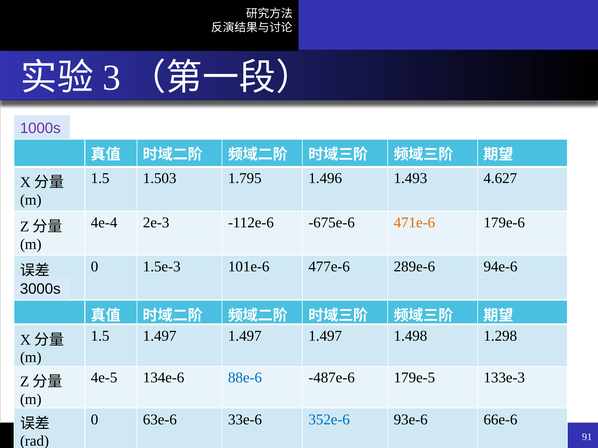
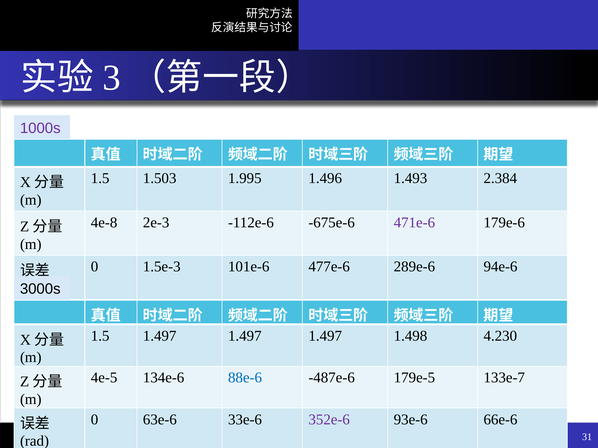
1.795: 1.795 -> 1.995
4.627: 4.627 -> 2.384
4e-4: 4e-4 -> 4e-8
471e-6 colour: orange -> purple
1.298: 1.298 -> 4.230
133e-3: 133e-3 -> 133e-7
352e-6 colour: blue -> purple
91: 91 -> 31
